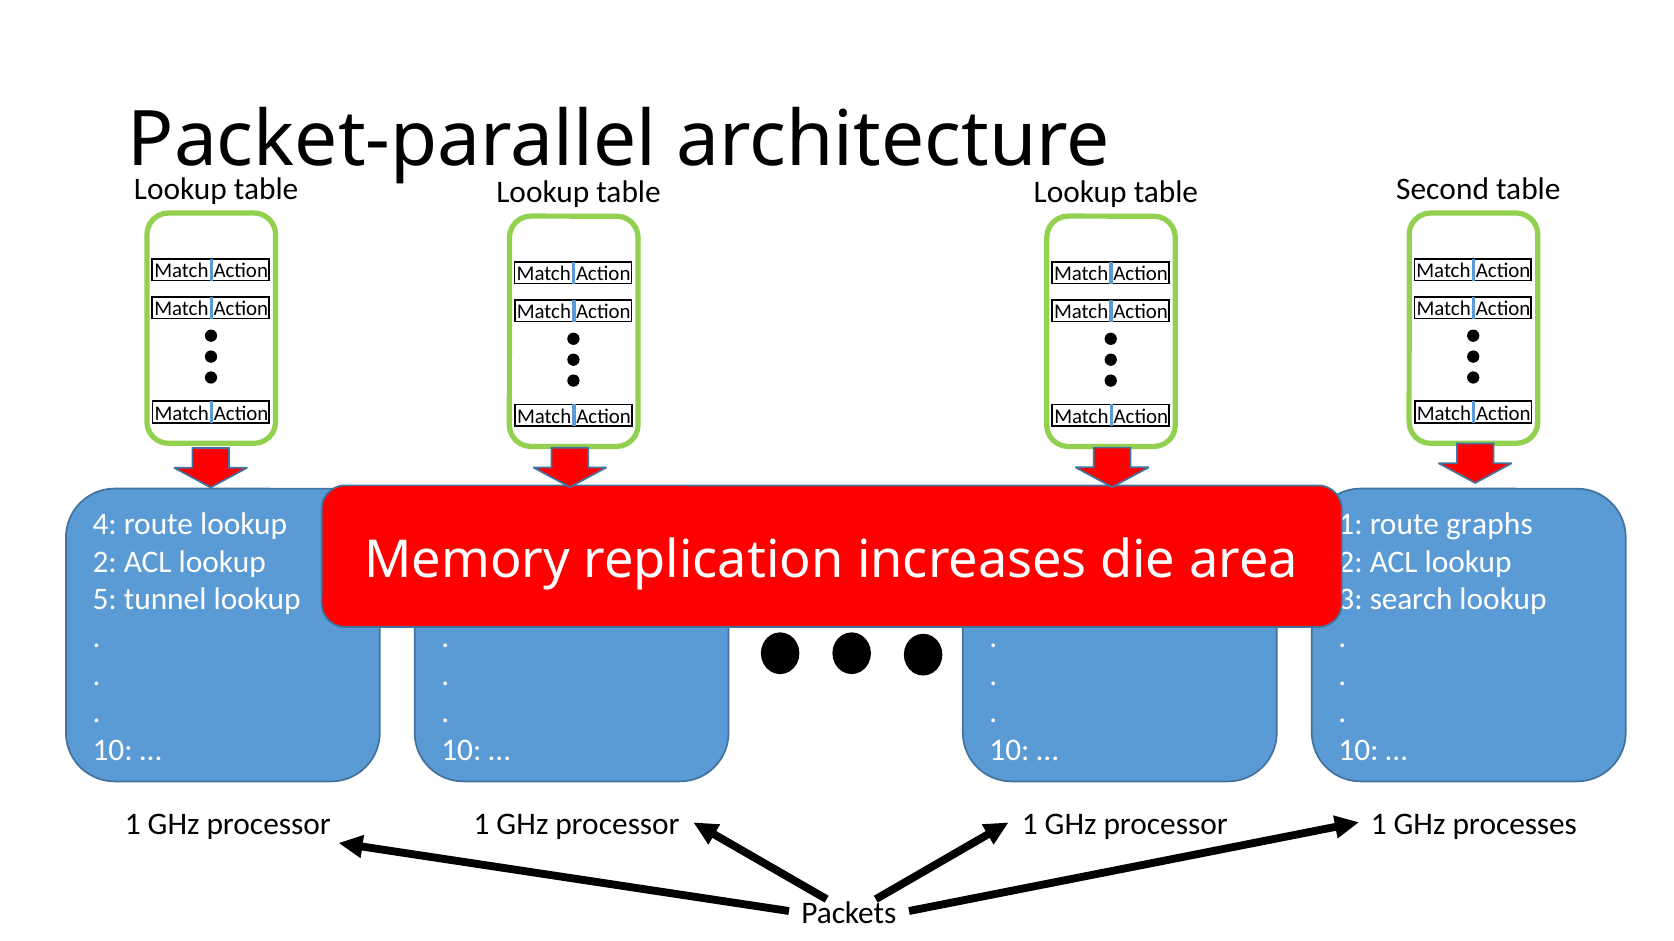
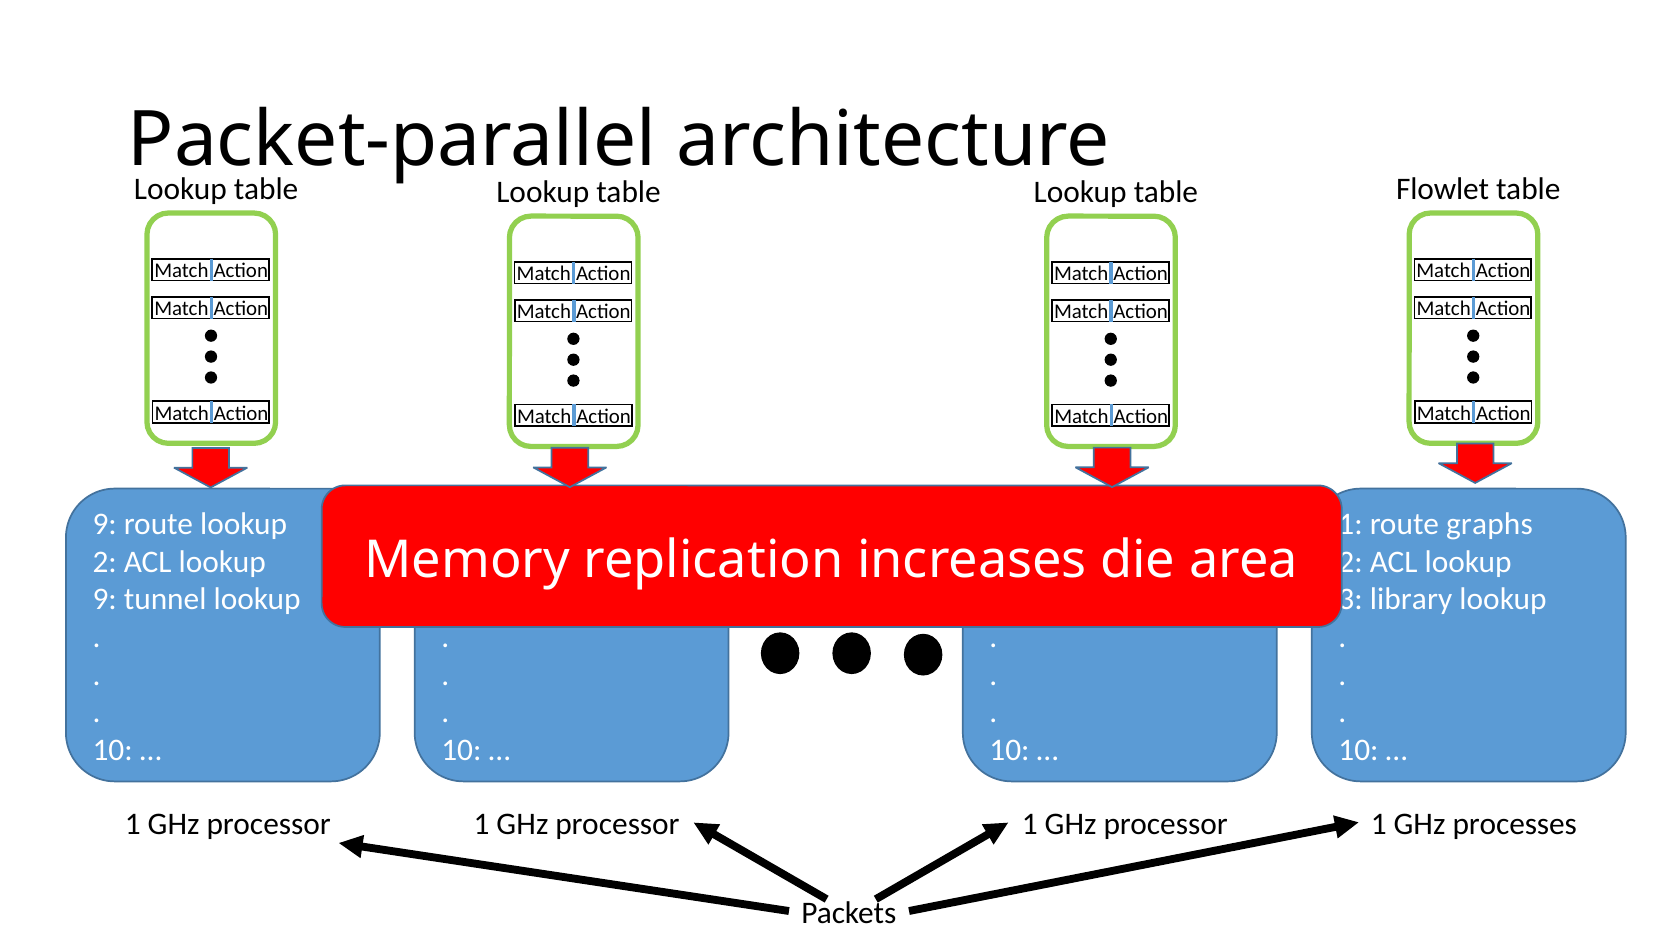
Second: Second -> Flowlet
4 at (105, 525): 4 -> 9
5 at (105, 600): 5 -> 9
search: search -> library
